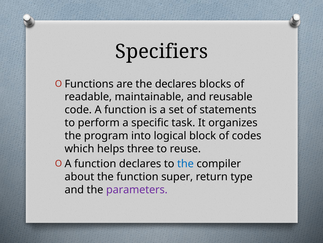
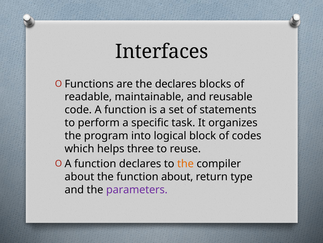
Specifiers: Specifiers -> Interfaces
the at (185, 163) colour: blue -> orange
function super: super -> about
